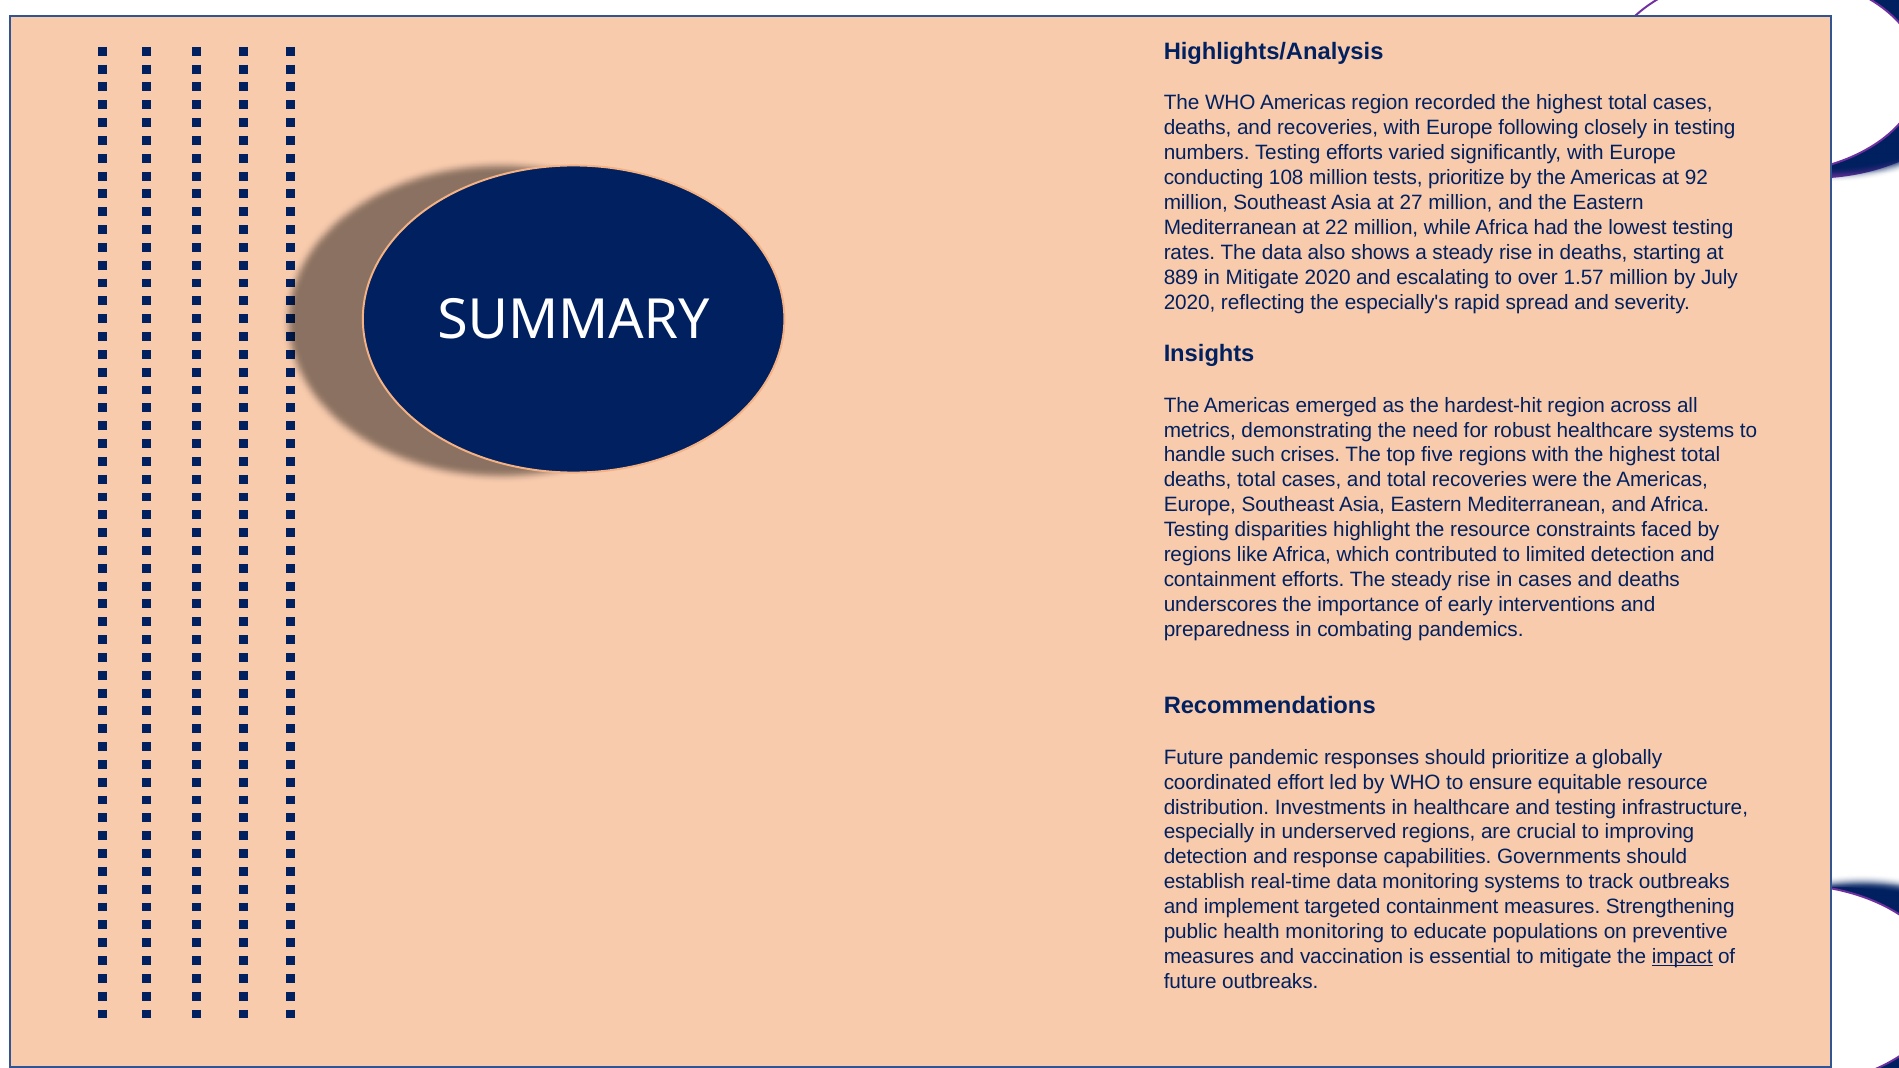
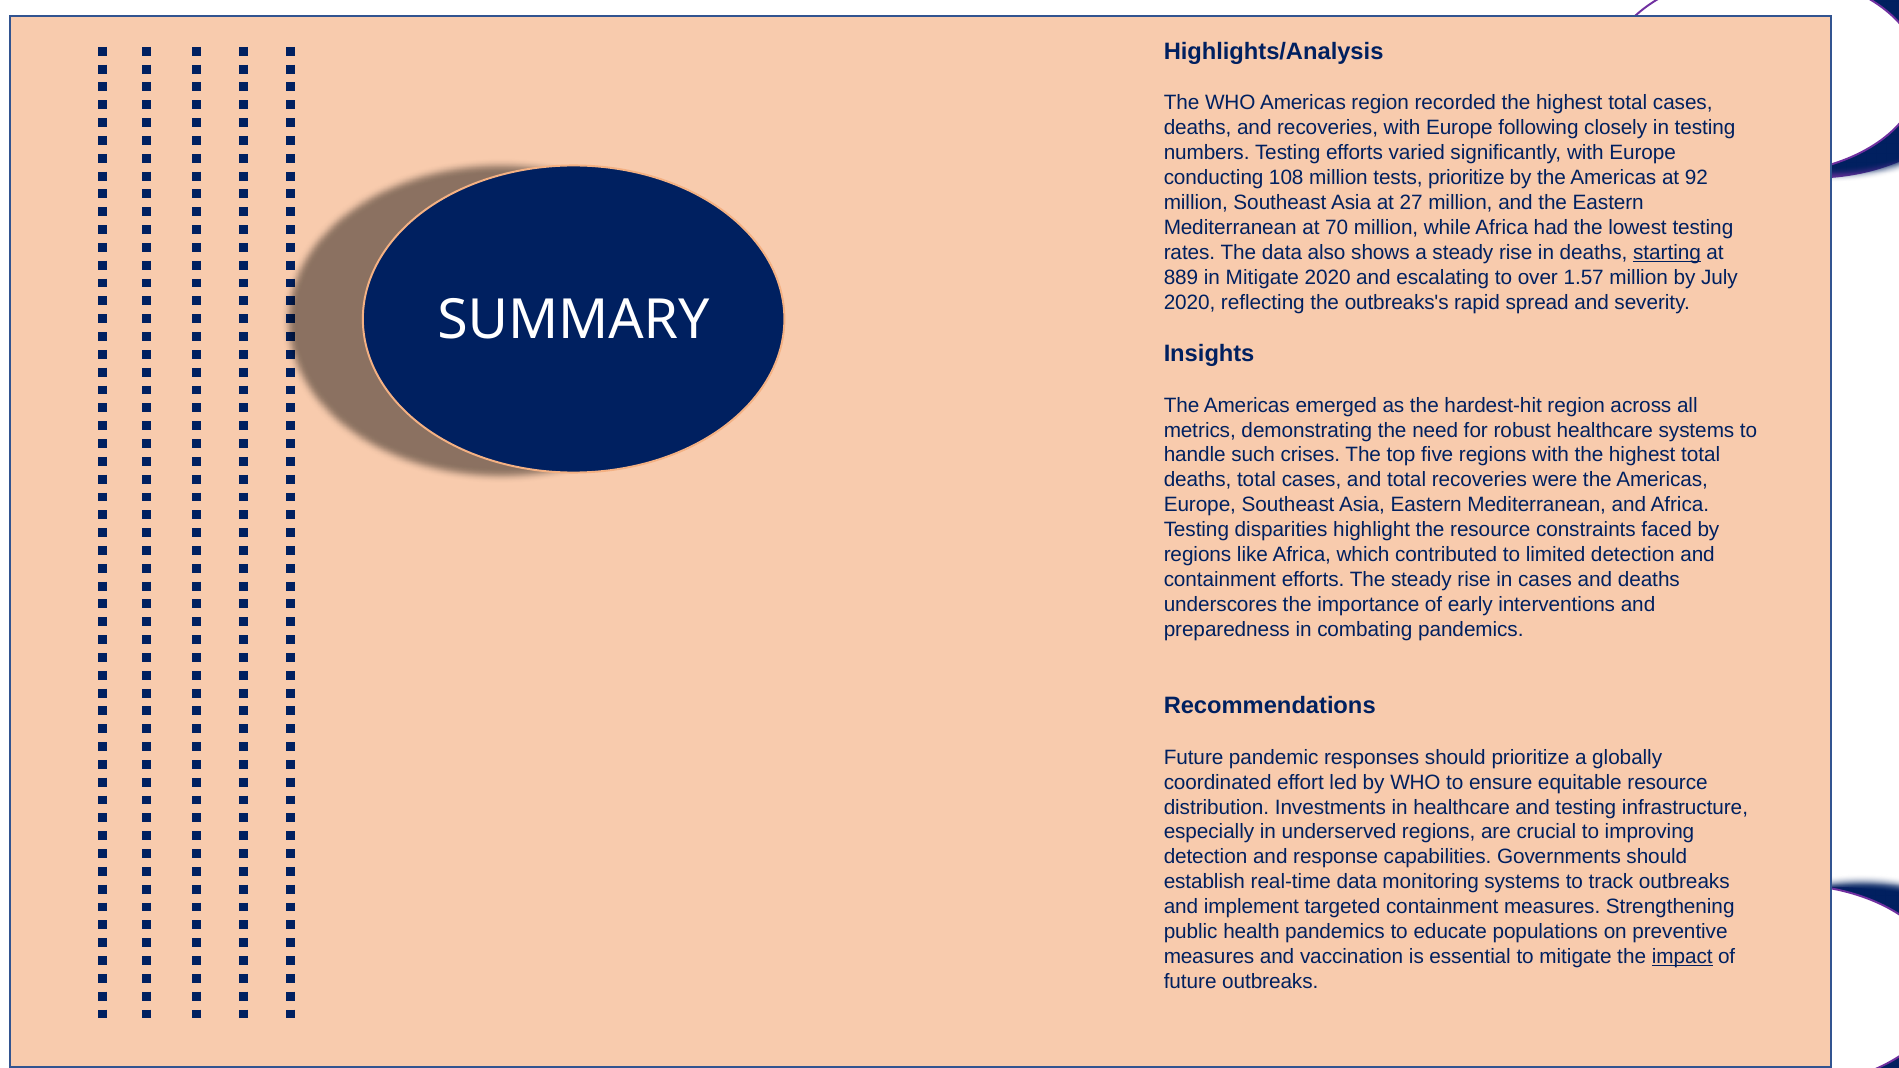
22: 22 -> 70
starting underline: none -> present
especially's: especially's -> outbreaks's
health monitoring: monitoring -> pandemics
